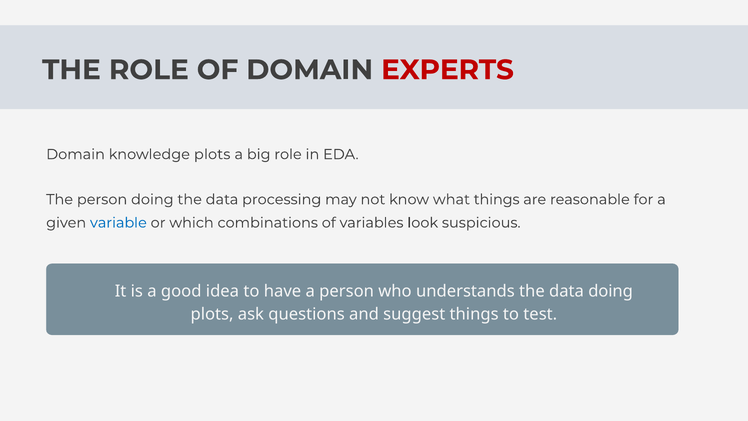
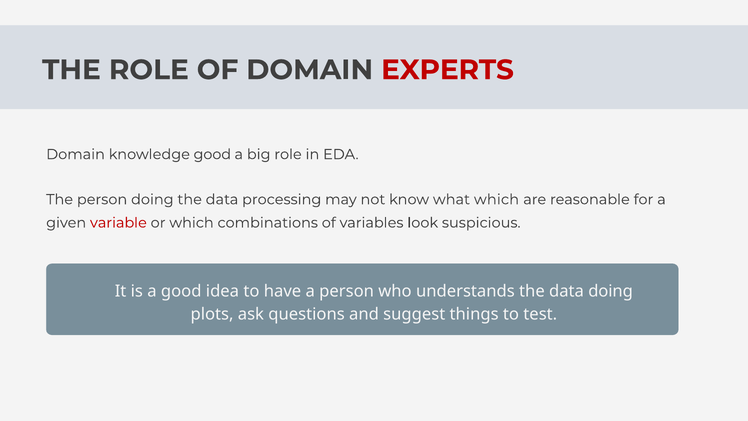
knowledge plots: plots -> good
what things: things -> which
variable colour: blue -> red
